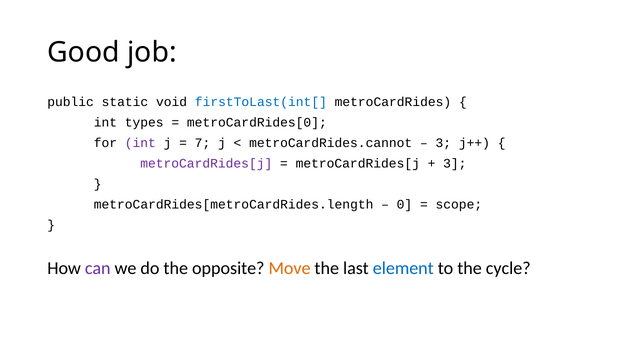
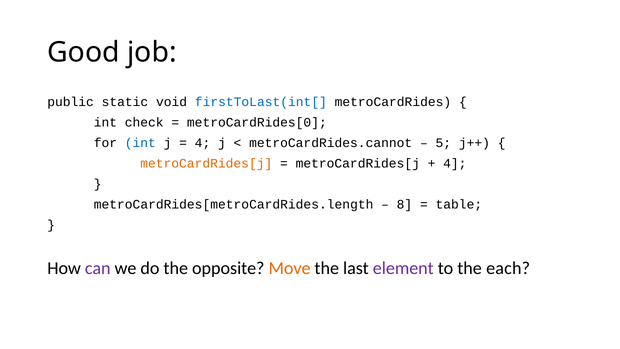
types: types -> check
int at (140, 143) colour: purple -> blue
7 at (203, 143): 7 -> 4
3 at (443, 143): 3 -> 5
metroCardRides[j at (206, 163) colour: purple -> orange
3 at (455, 163): 3 -> 4
0: 0 -> 8
scope: scope -> table
element colour: blue -> purple
cycle: cycle -> each
